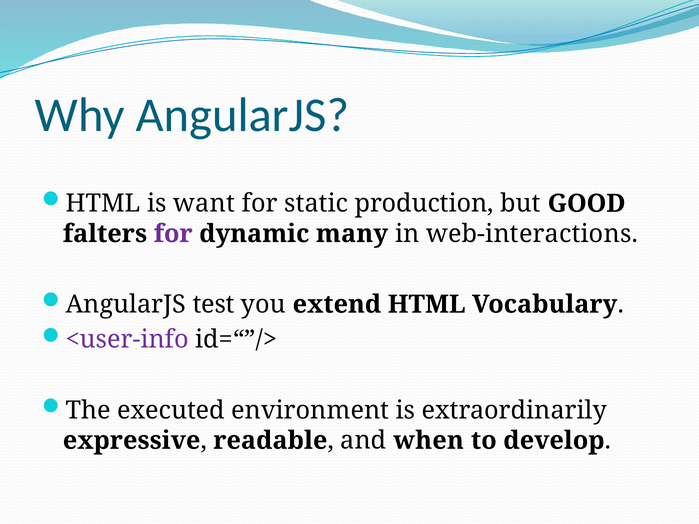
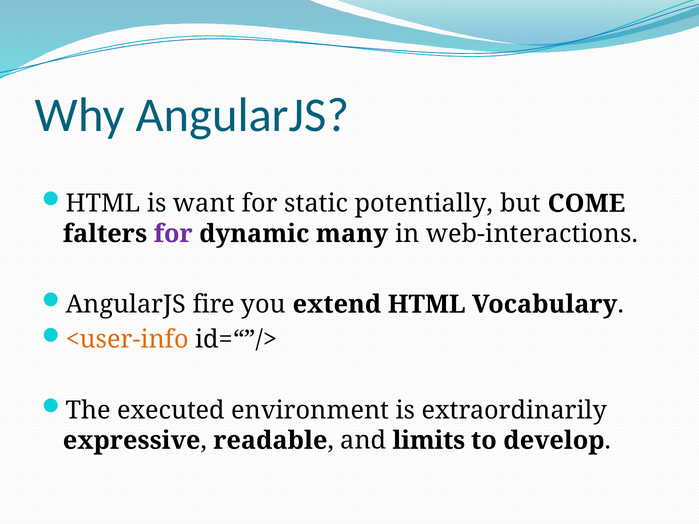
production: production -> potentially
GOOD: GOOD -> COME
test: test -> fire
<user-info colour: purple -> orange
when: when -> limits
